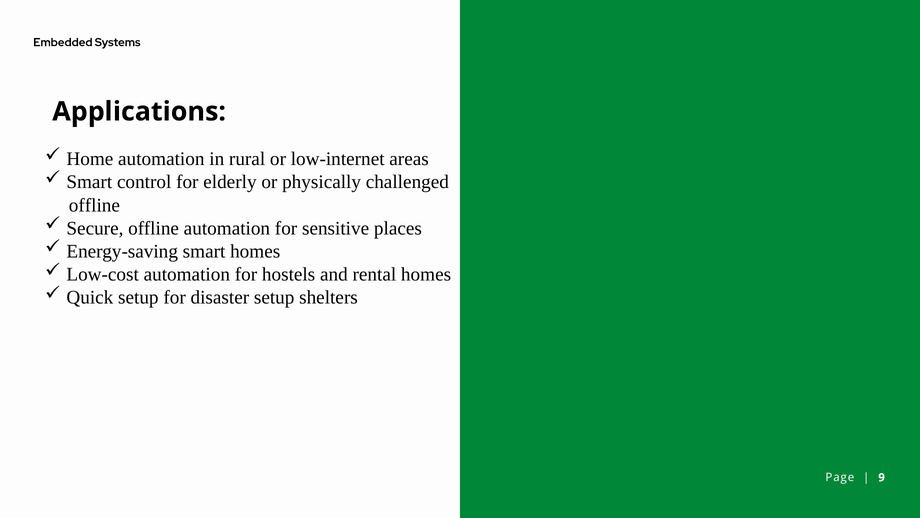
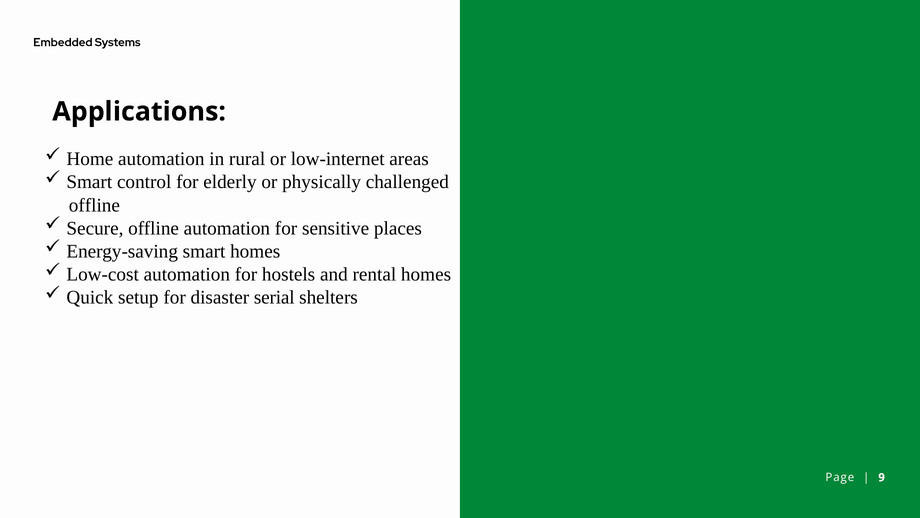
disaster setup: setup -> serial
